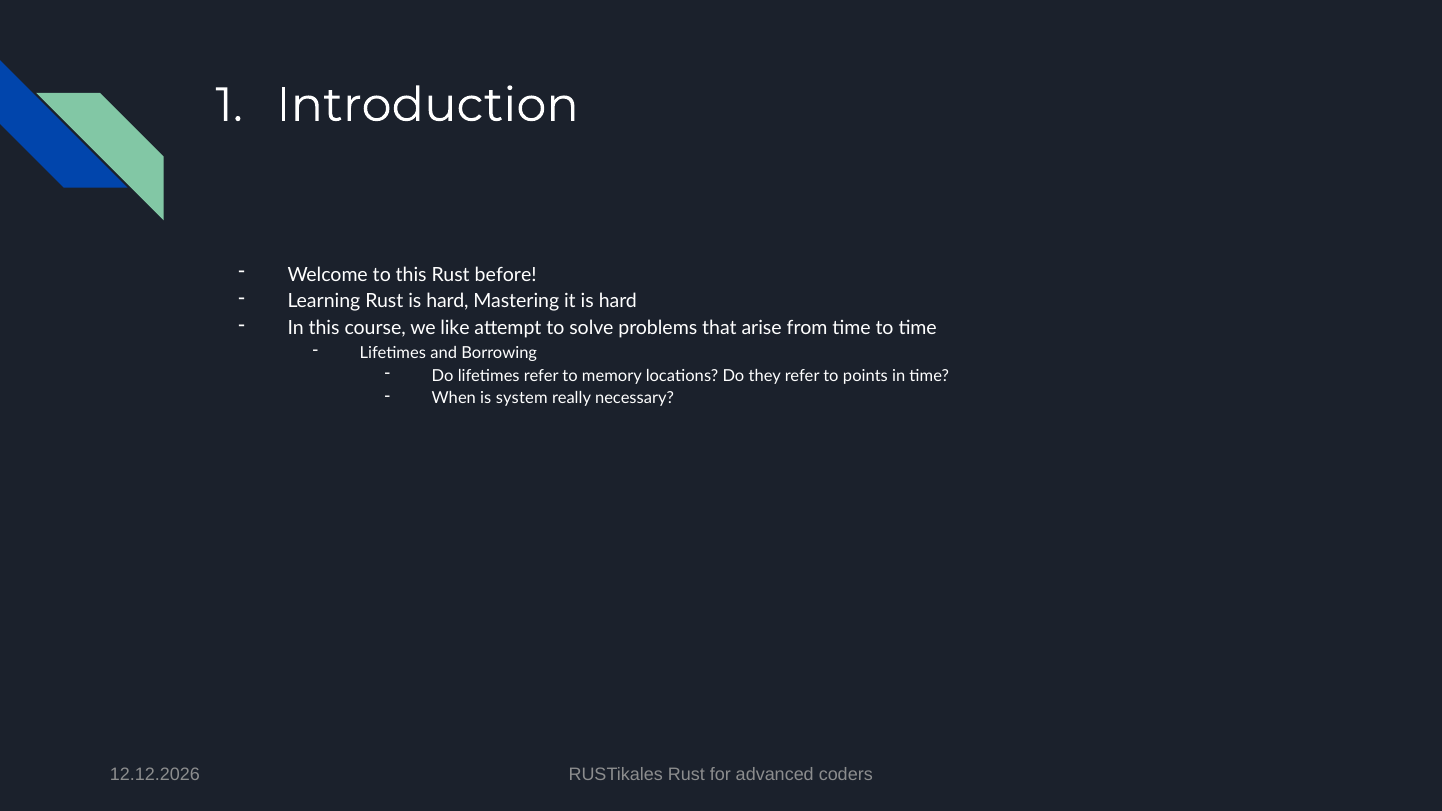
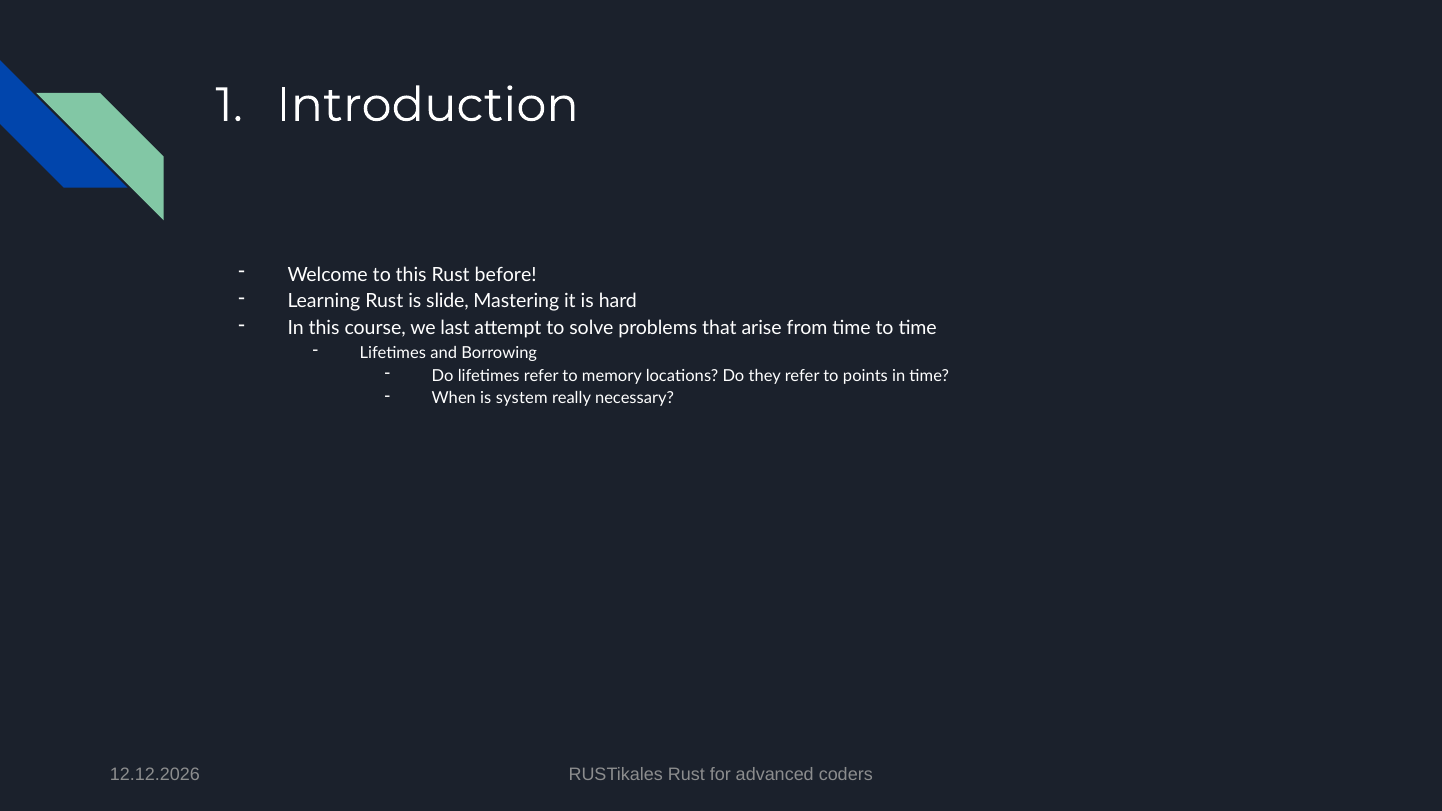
Rust is hard: hard -> slide
like: like -> last
